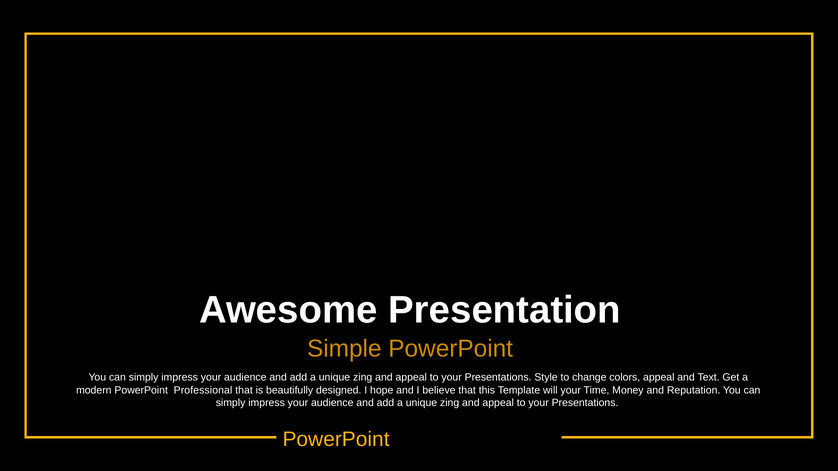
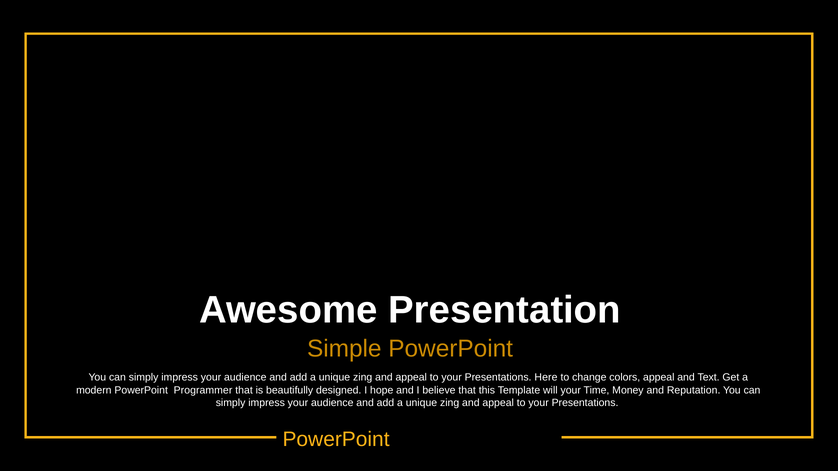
Style: Style -> Here
Professional: Professional -> Programmer
